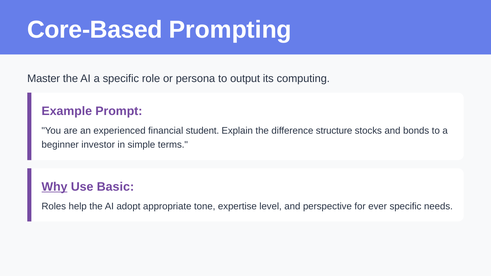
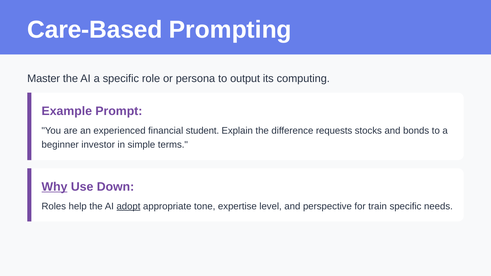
Core-Based: Core-Based -> Care-Based
structure: structure -> requests
Basic: Basic -> Down
adopt underline: none -> present
ever: ever -> train
